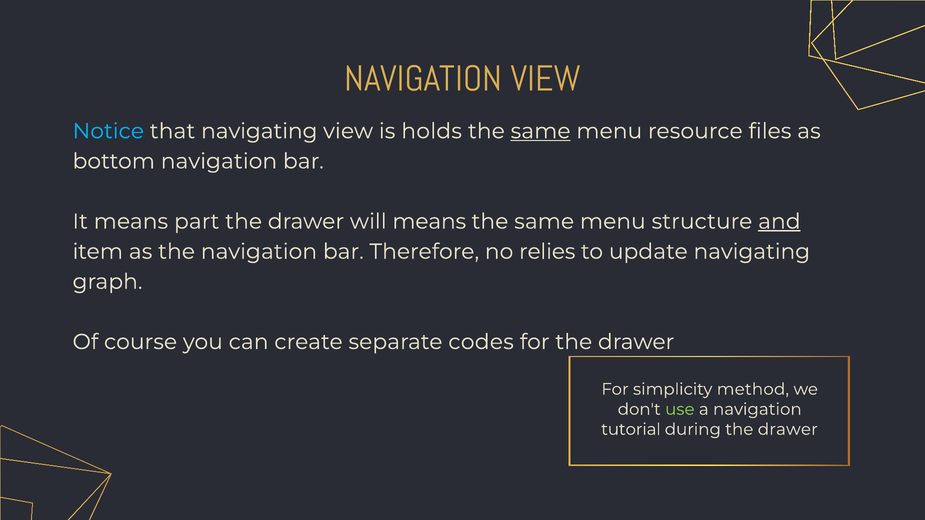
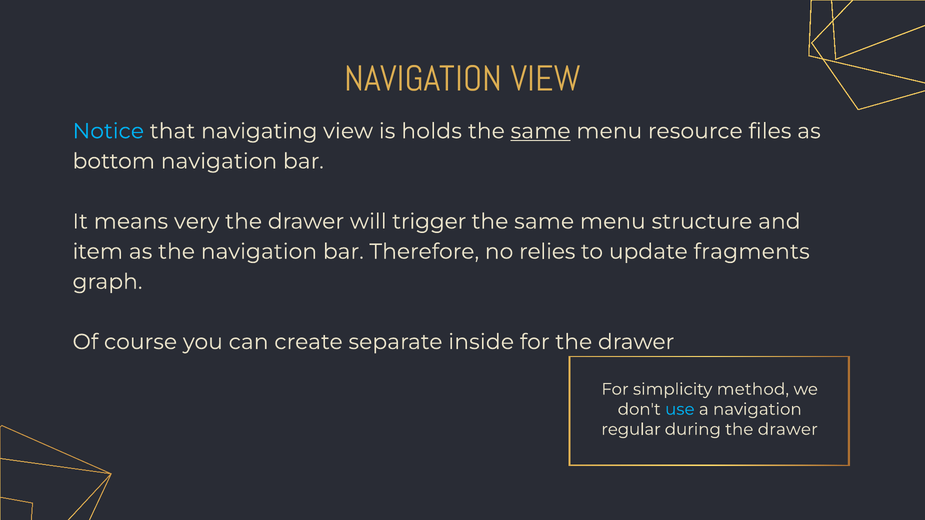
part: part -> very
will means: means -> trigger
and underline: present -> none
update navigating: navigating -> fragments
codes: codes -> inside
use colour: light green -> light blue
tutorial: tutorial -> regular
